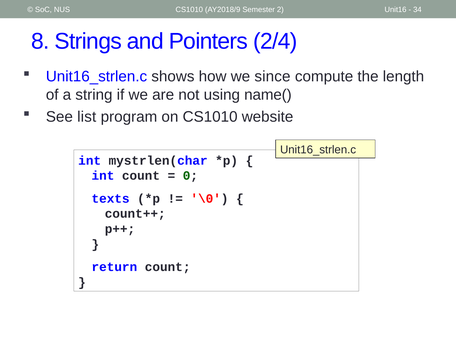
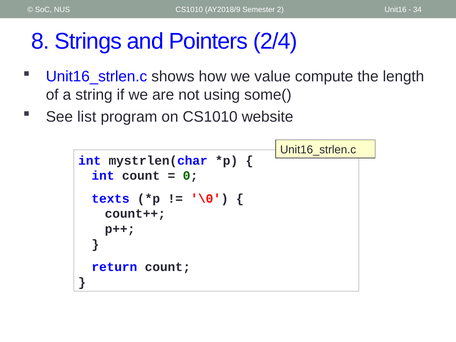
since: since -> value
name(: name( -> some(
